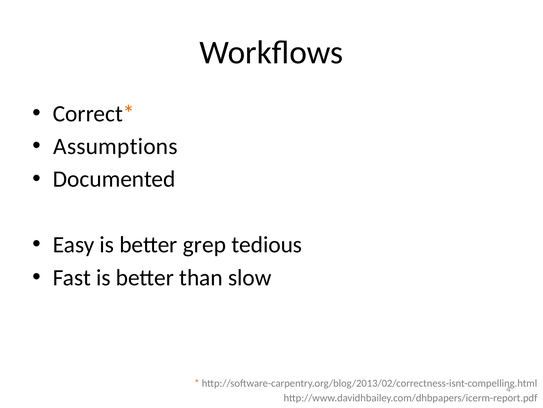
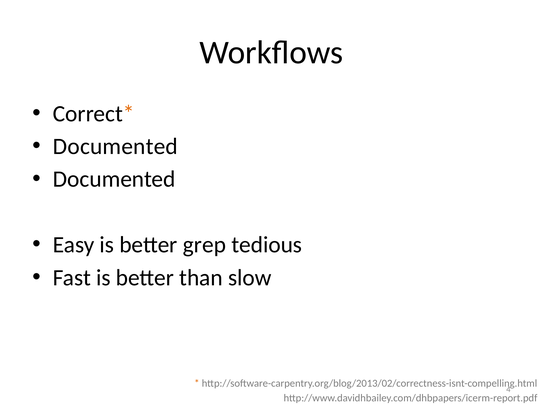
Assumptions at (115, 146): Assumptions -> Documented
